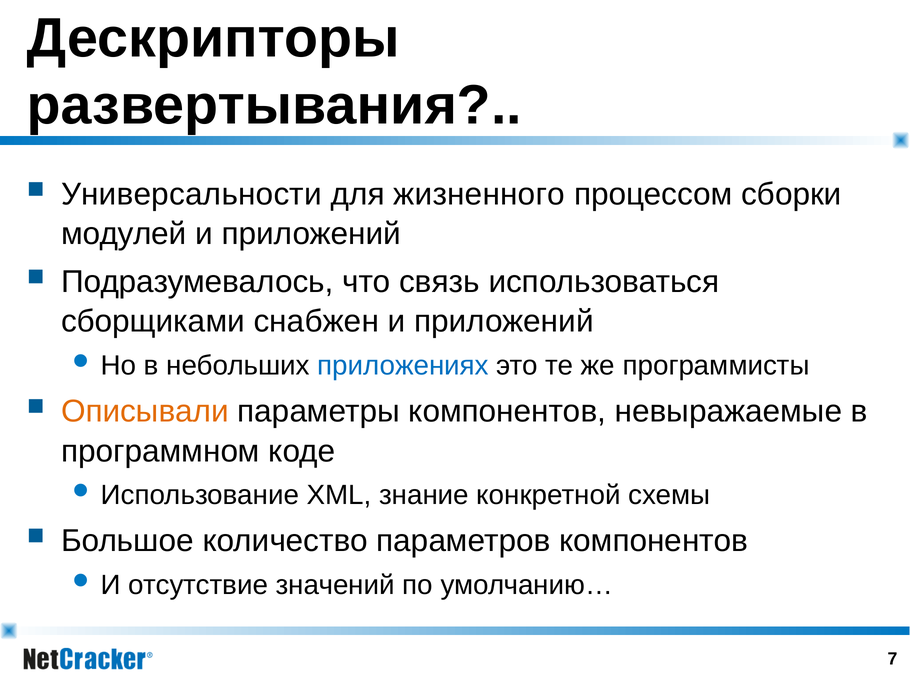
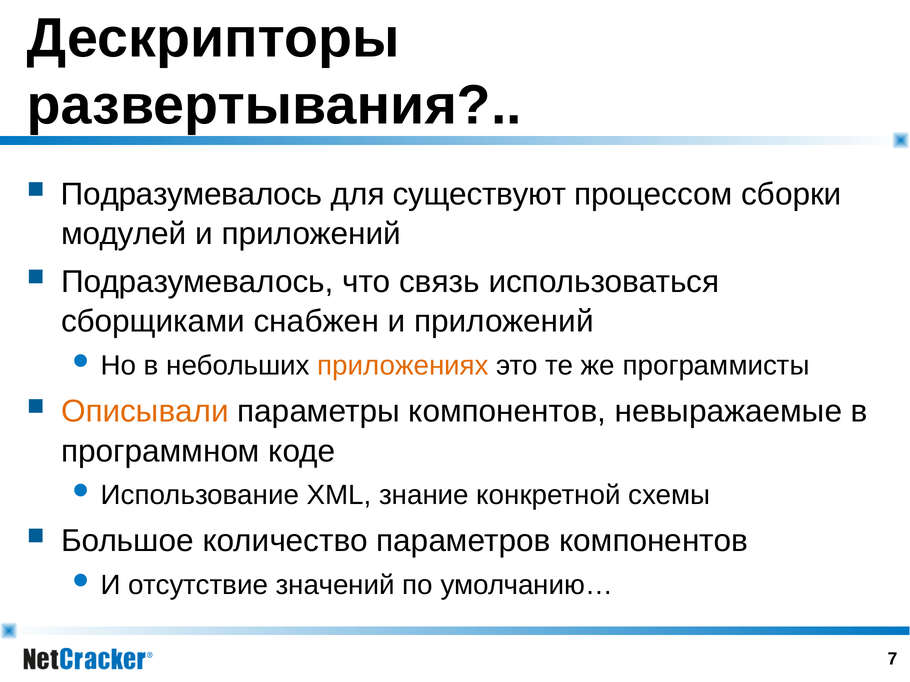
Универсальности at (191, 194): Универсальности -> Подразумевалось
жизненного: жизненного -> существуют
приложениях colour: blue -> orange
